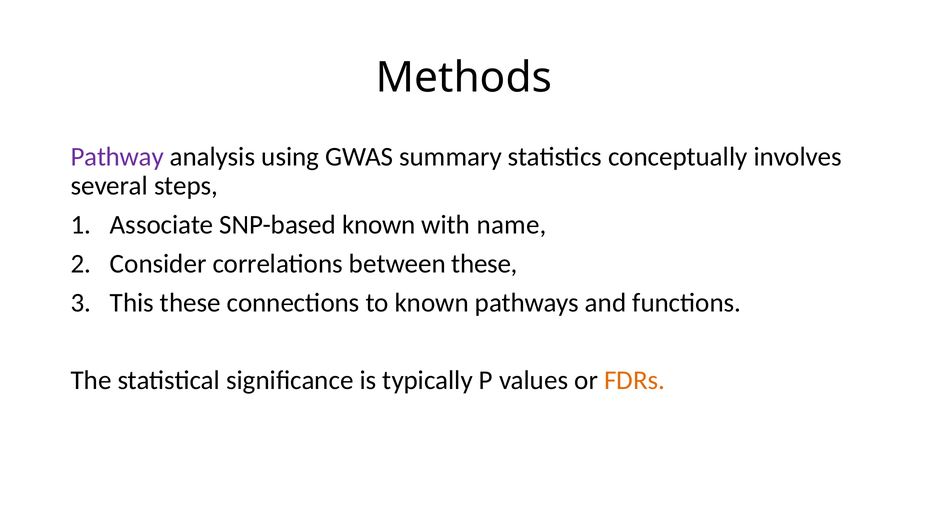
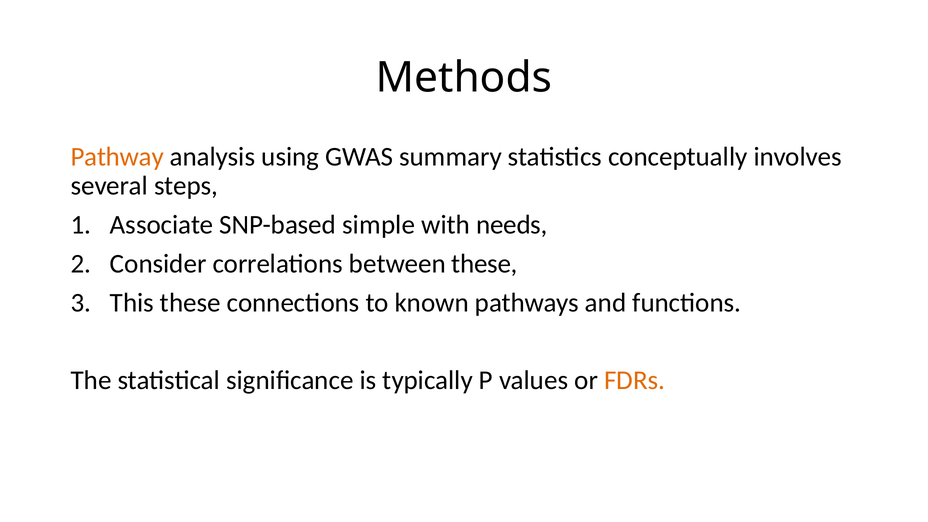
Pathway colour: purple -> orange
SNP-based known: known -> simple
name: name -> needs
